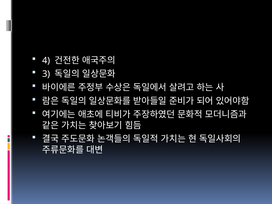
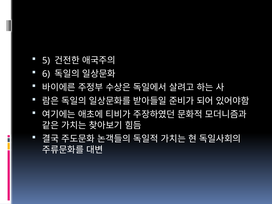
4: 4 -> 5
3: 3 -> 6
